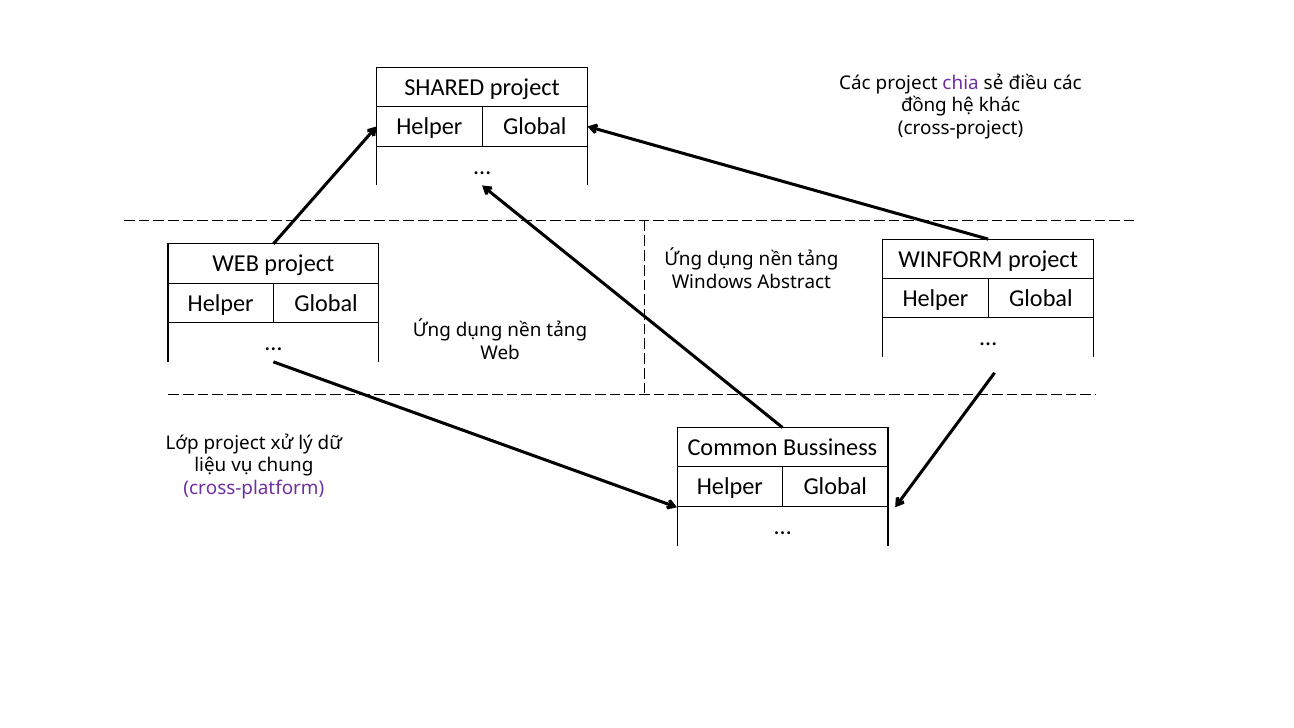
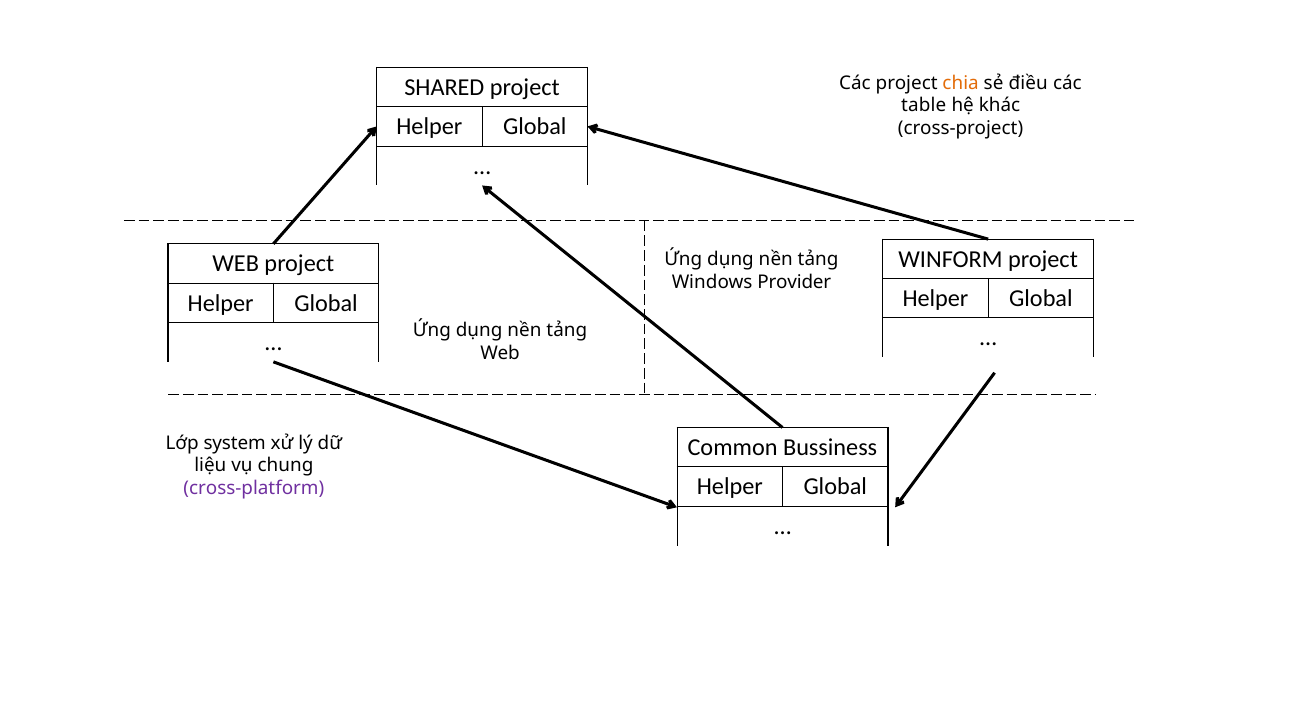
chia colour: purple -> orange
đồng: đồng -> table
Abstract: Abstract -> Provider
Lớp project: project -> system
